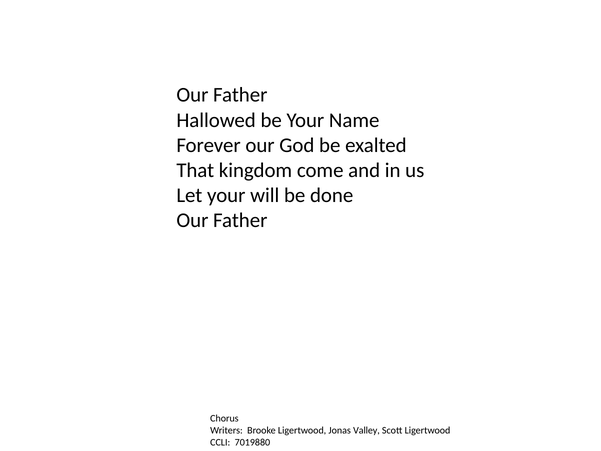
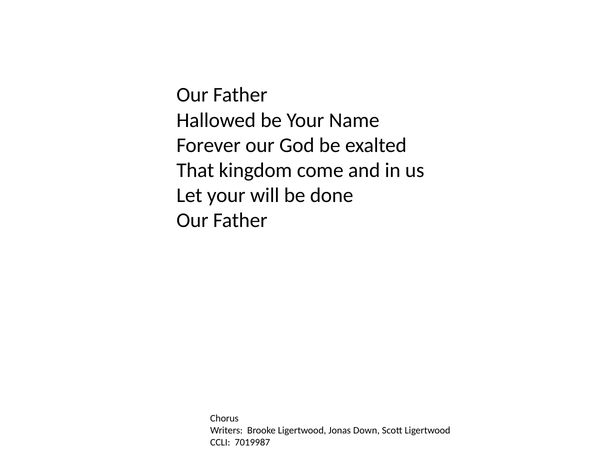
Valley: Valley -> Down
7019880: 7019880 -> 7019987
